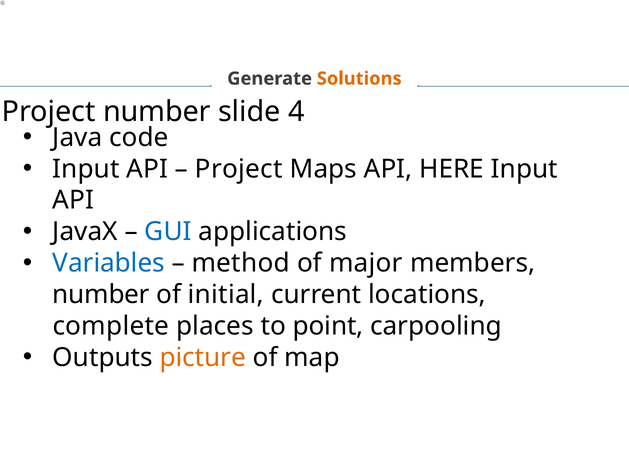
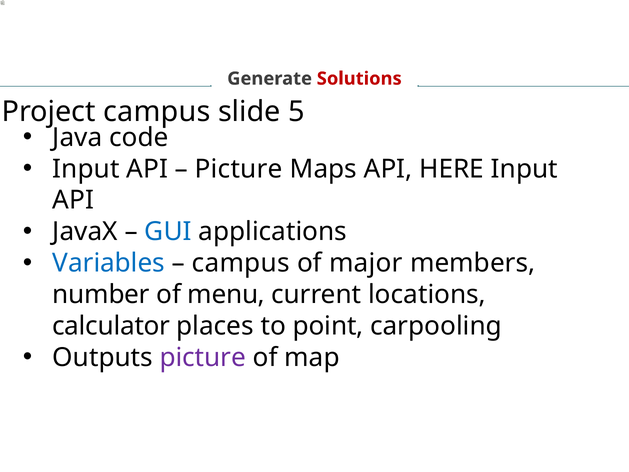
Solutions colour: orange -> red
Project number: number -> campus
4: 4 -> 5
Project at (239, 169): Project -> Picture
method at (241, 263): method -> campus
initial: initial -> menu
complete: complete -> calculator
picture at (203, 357) colour: orange -> purple
